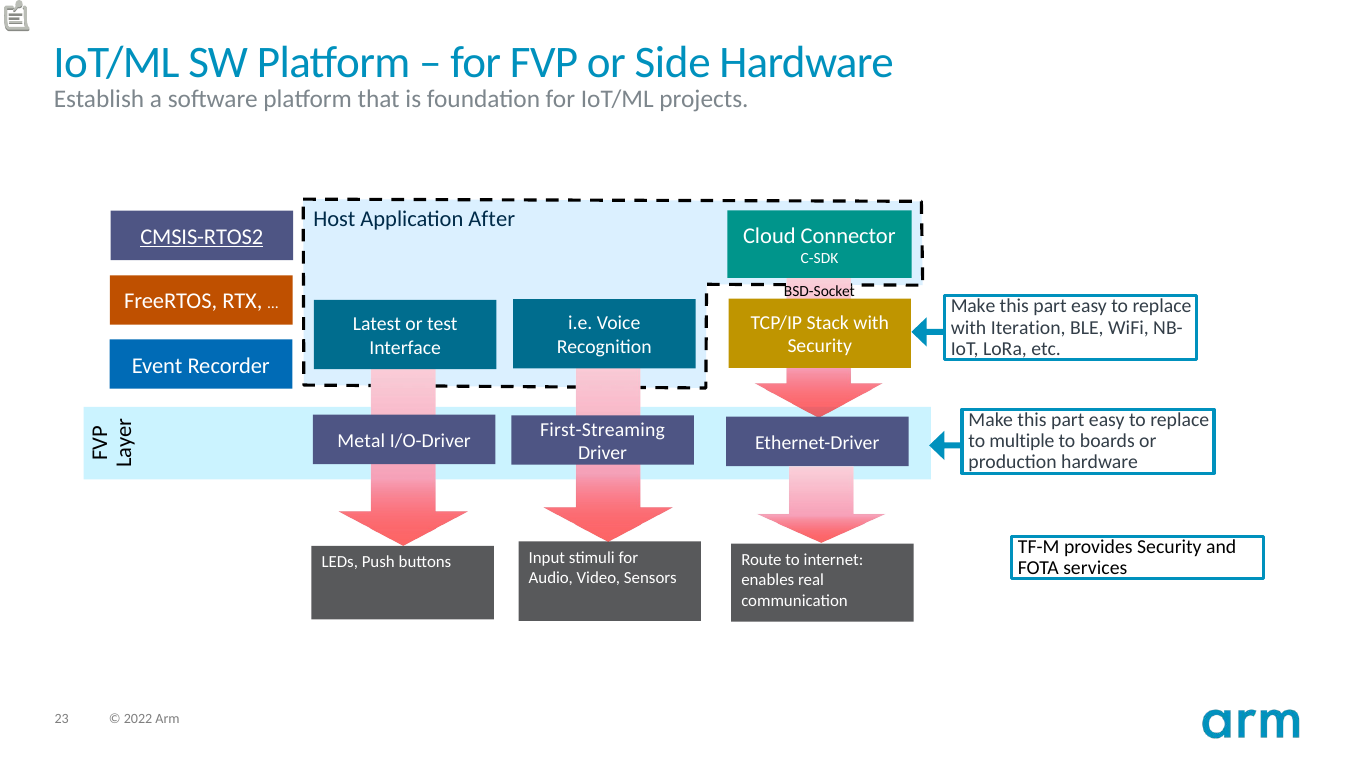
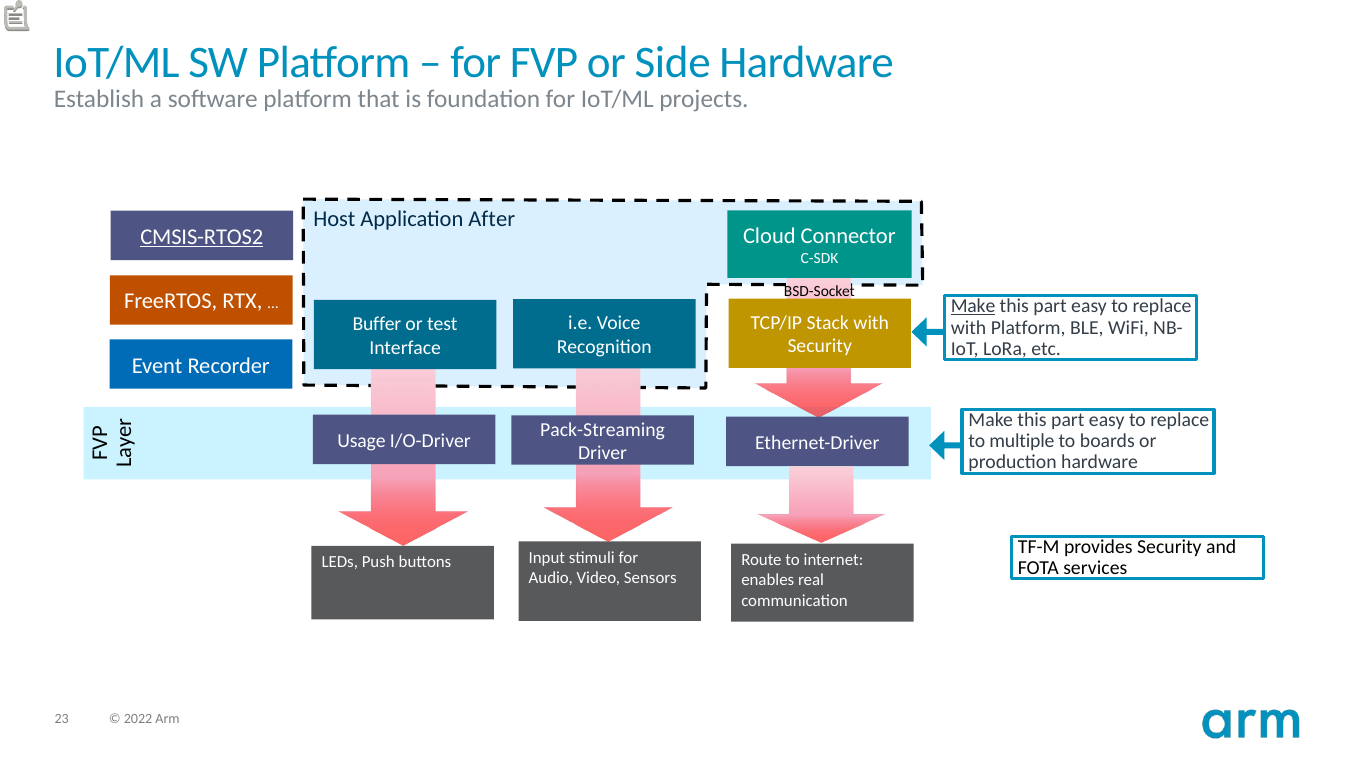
Make at (973, 306) underline: none -> present
Latest: Latest -> Buffer
with Iteration: Iteration -> Platform
First-Streaming: First-Streaming -> Pack-Streaming
Metal: Metal -> Usage
